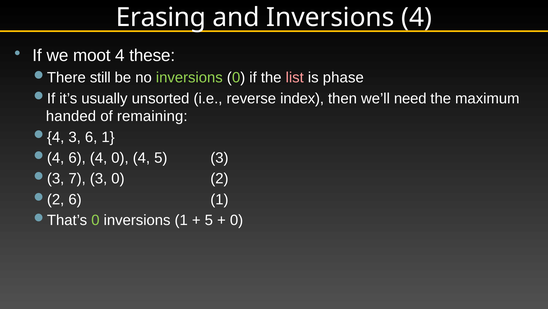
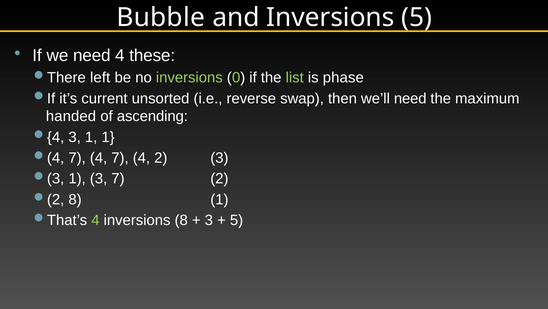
Erasing: Erasing -> Bubble
Inversions 4: 4 -> 5
we moot: moot -> need
still: still -> left
list colour: pink -> light green
usually: usually -> current
index: index -> swap
remaining: remaining -> ascending
3 6: 6 -> 1
6 at (77, 158): 6 -> 7
4 0: 0 -> 7
4 5: 5 -> 2
7 at (77, 178): 7 -> 1
3 0: 0 -> 7
6 at (75, 199): 6 -> 8
0 at (95, 220): 0 -> 4
inversions 1: 1 -> 8
5 at (209, 220): 5 -> 3
0 at (237, 220): 0 -> 5
